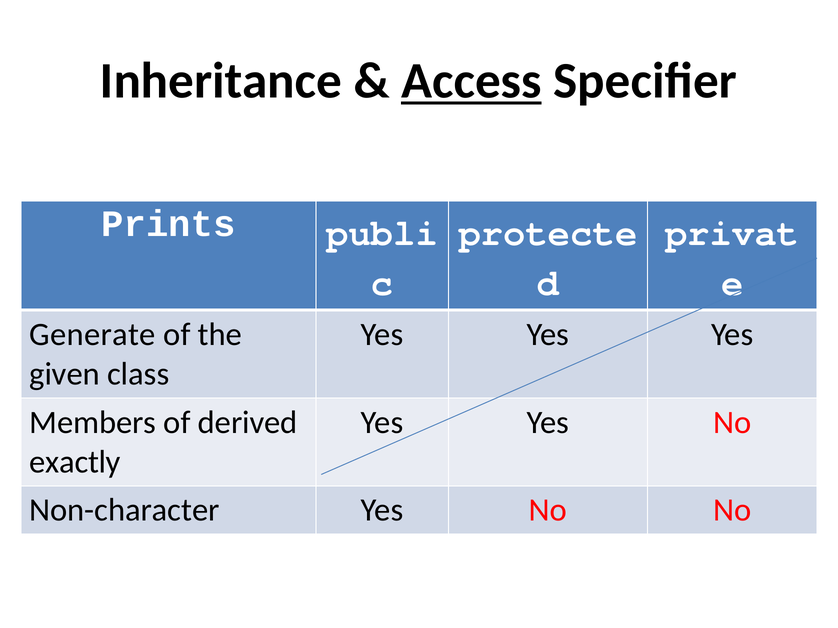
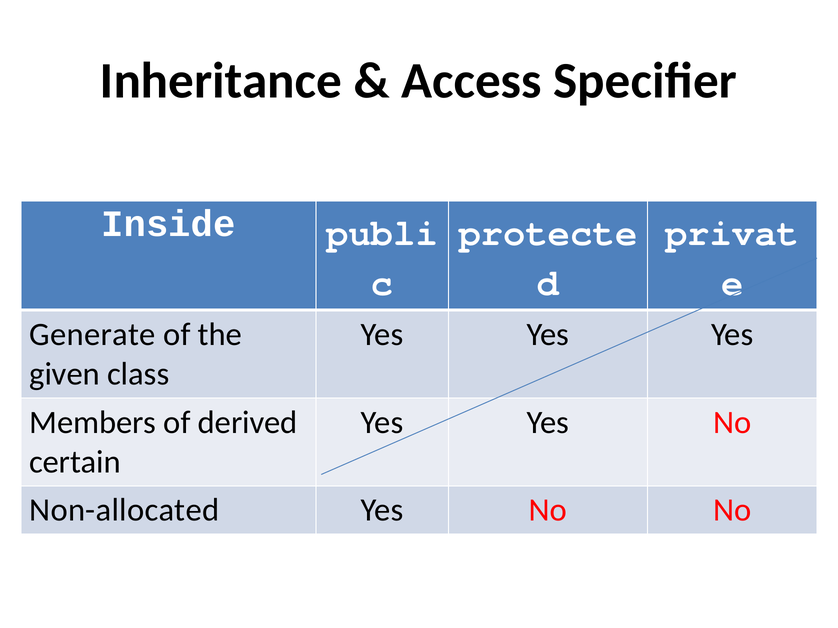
Access underline: present -> none
Prints: Prints -> Inside
exactly: exactly -> certain
Non-character: Non-character -> Non-allocated
